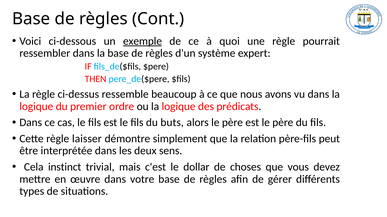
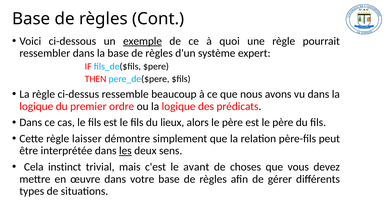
buts: buts -> lieux
les underline: none -> present
dollar: dollar -> avant
